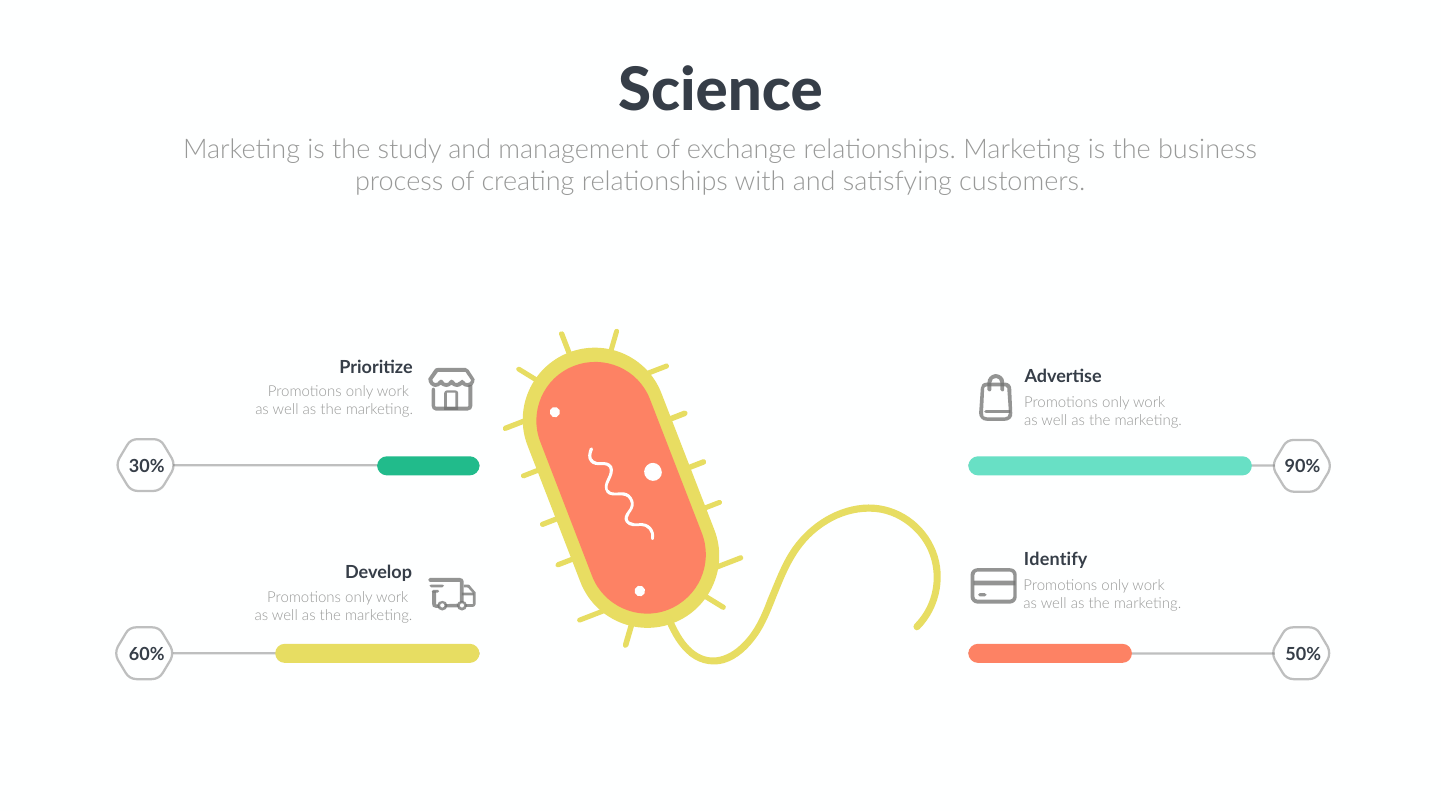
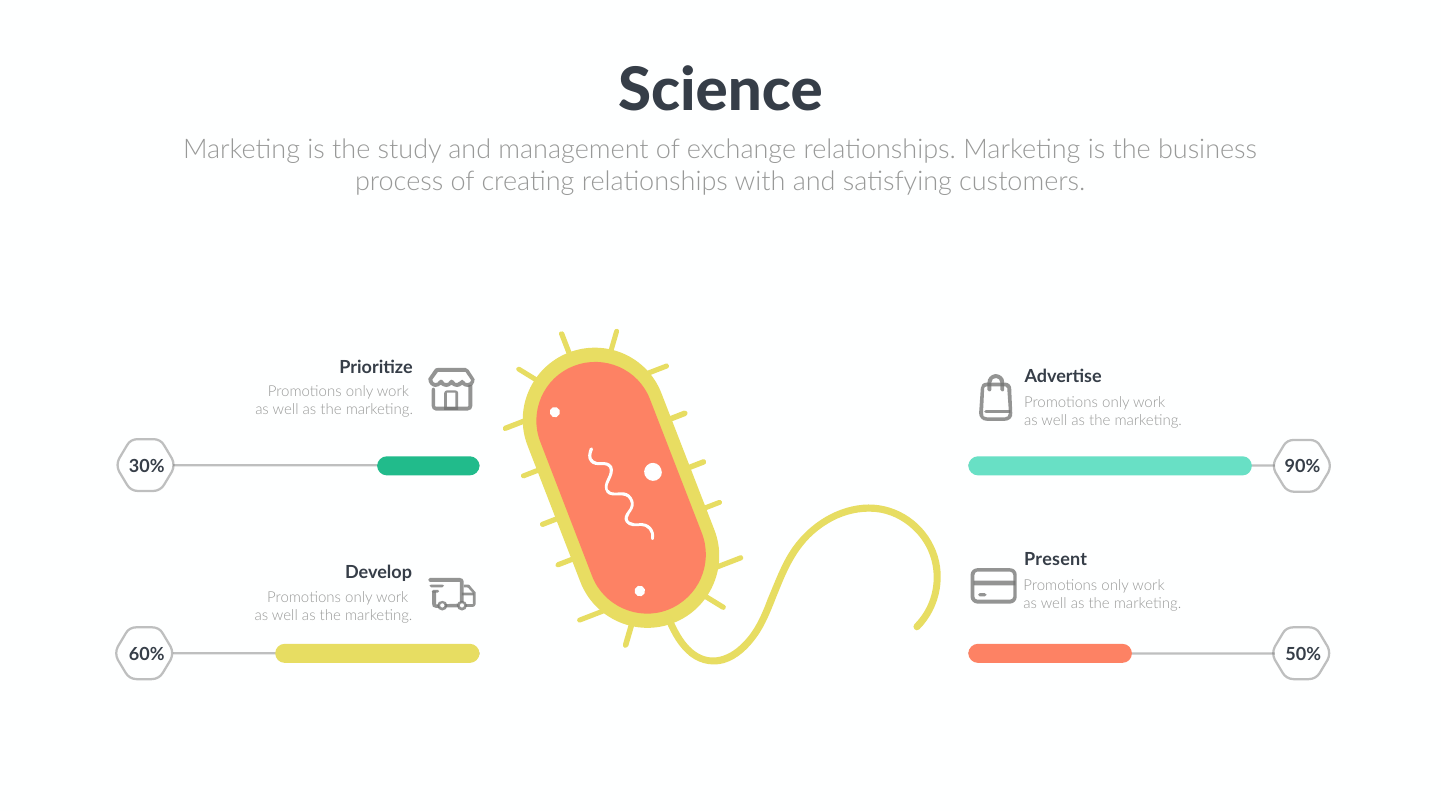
Identify: Identify -> Present
